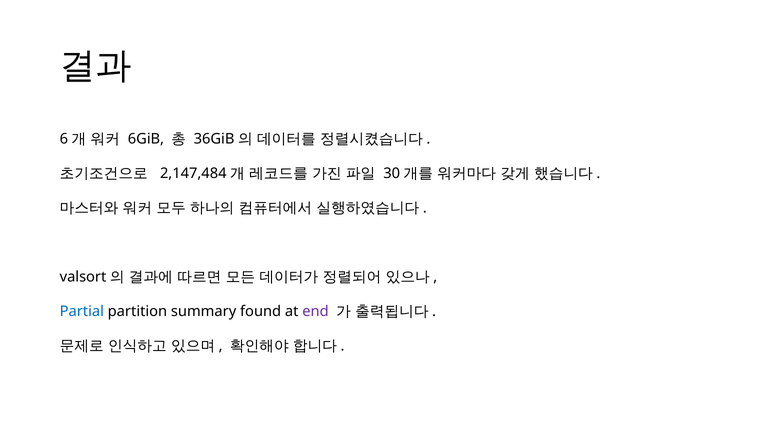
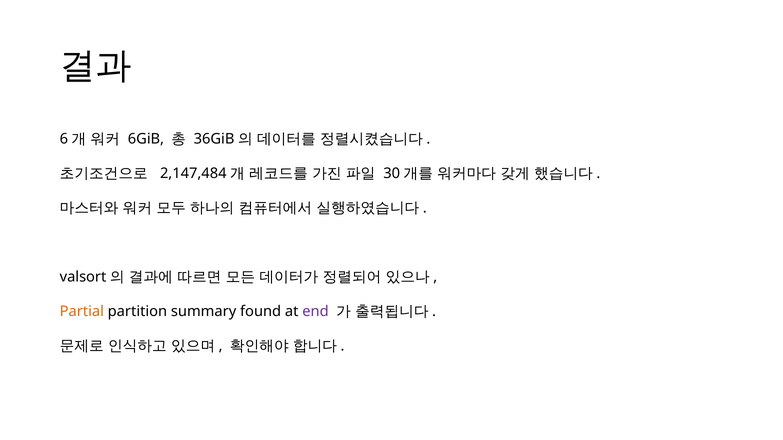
Partial colour: blue -> orange
